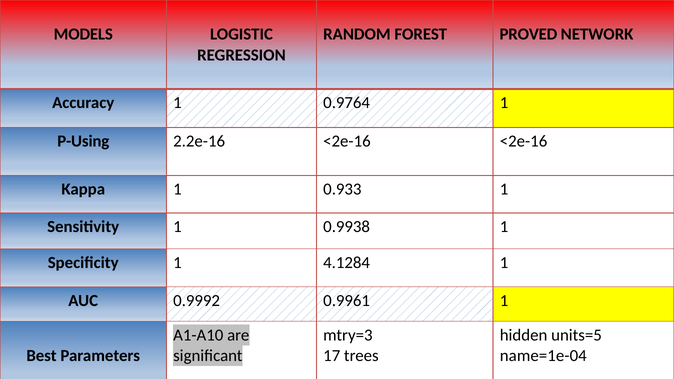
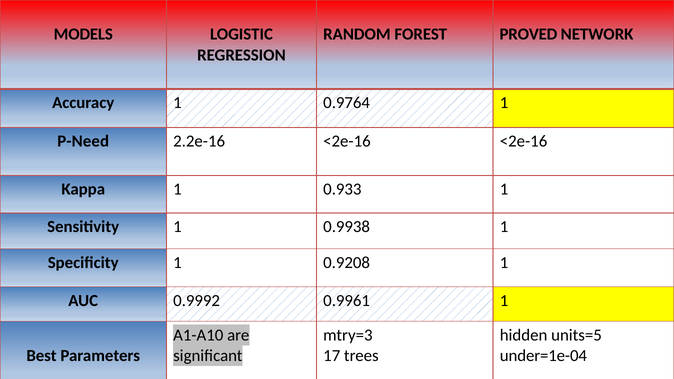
P-Using: P-Using -> P-Need
4.1284: 4.1284 -> 0.9208
name=1e-04: name=1e-04 -> under=1e-04
